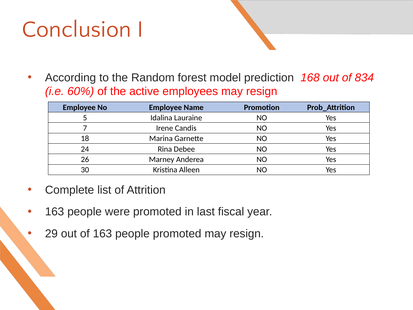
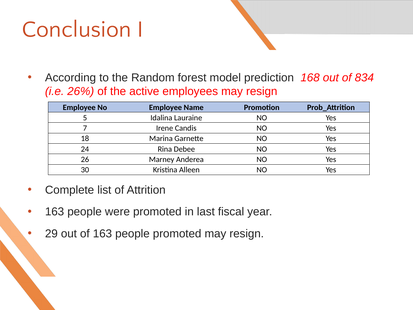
60%: 60% -> 26%
